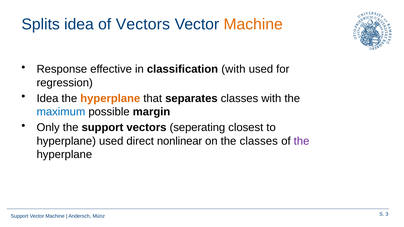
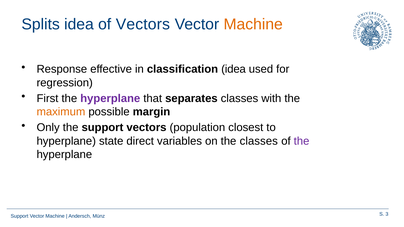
classification with: with -> idea
Idea at (48, 98): Idea -> First
hyperplane at (110, 98) colour: orange -> purple
maximum colour: blue -> orange
seperating: seperating -> population
hyperplane used: used -> state
nonlinear: nonlinear -> variables
